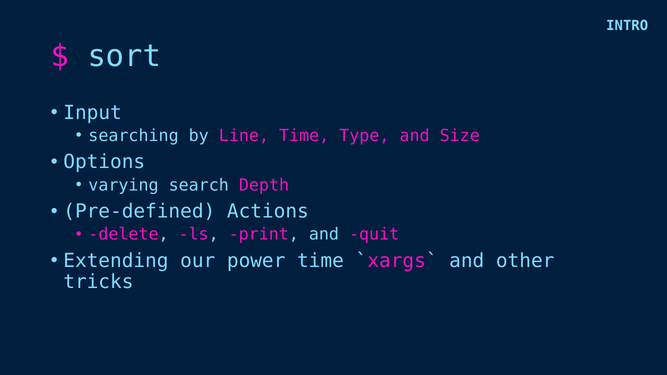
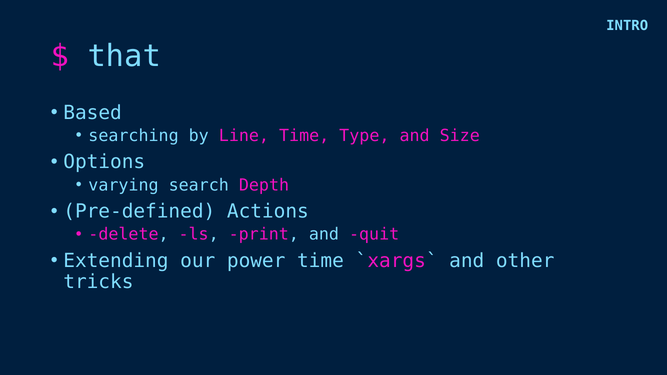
sort: sort -> that
Input: Input -> Based
